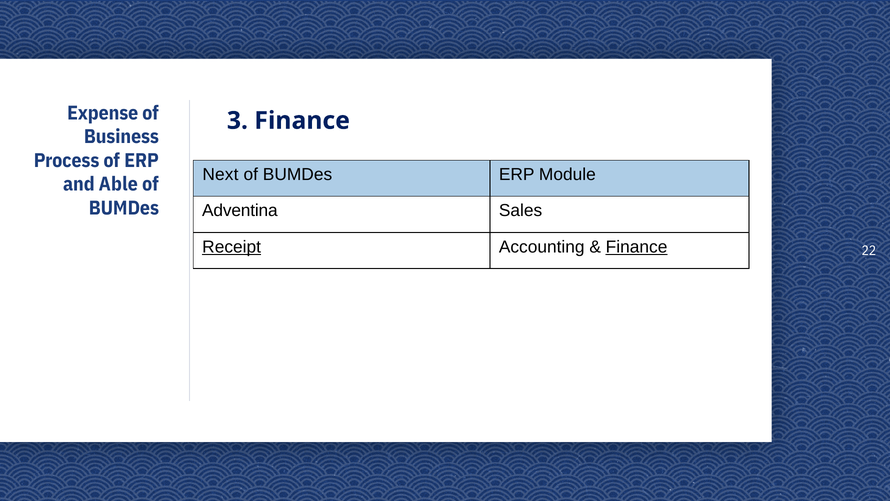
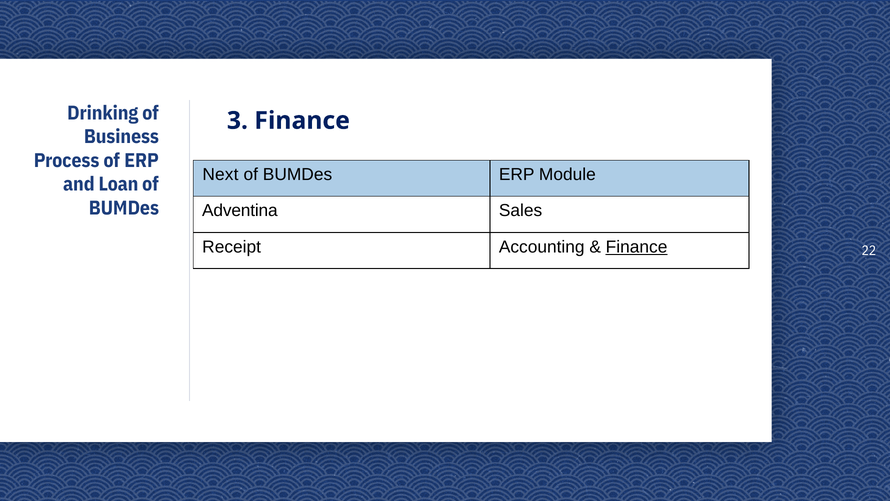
Expense: Expense -> Drinking
Able: Able -> Loan
Receipt underline: present -> none
